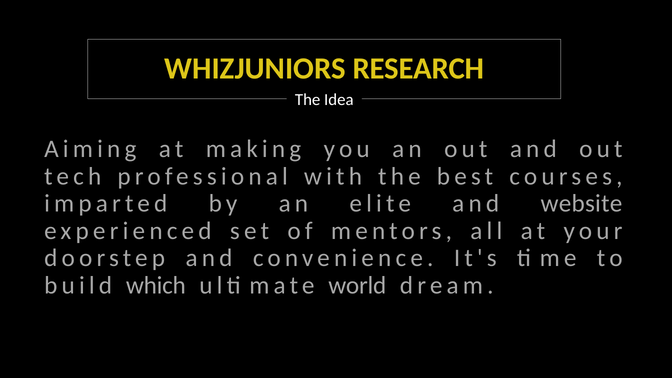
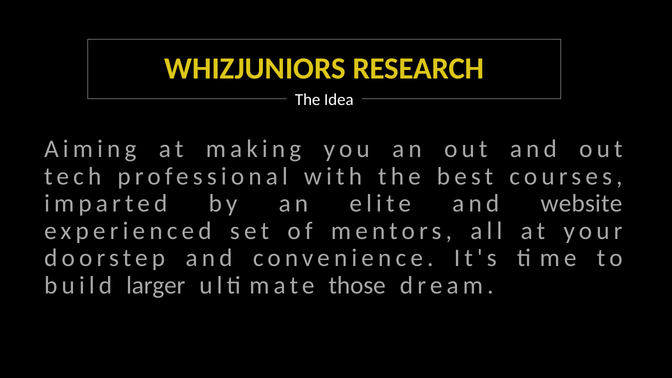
which: which -> larger
world: world -> those
